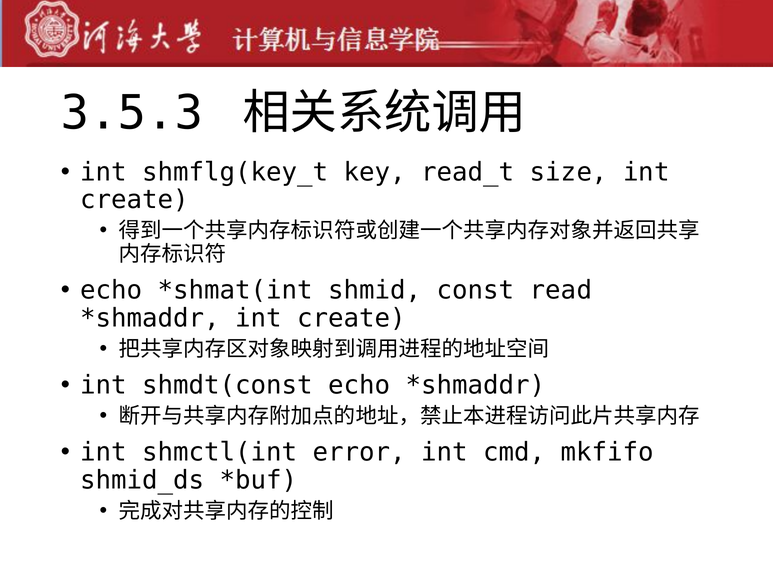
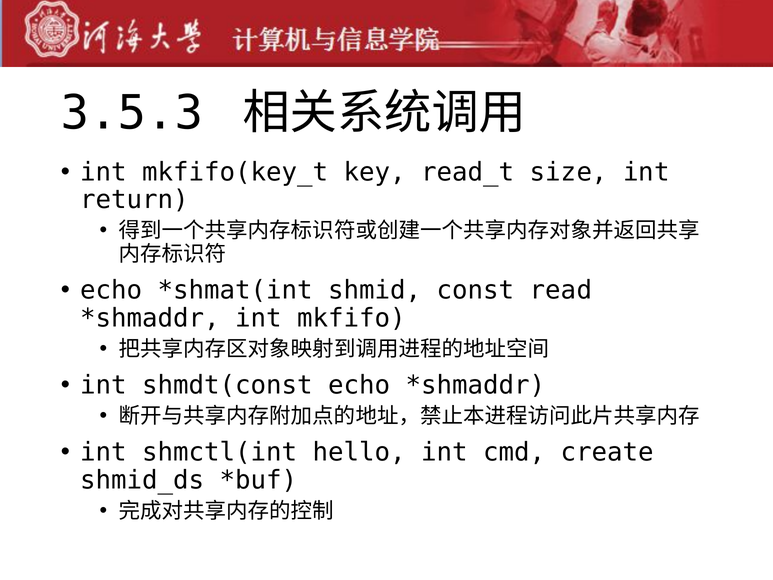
shmflg(key_t: shmflg(key_t -> mkfifo(key_t
create at (134, 200): create -> return
create at (352, 318): create -> mkfifo
error: error -> hello
mkfifo: mkfifo -> create
